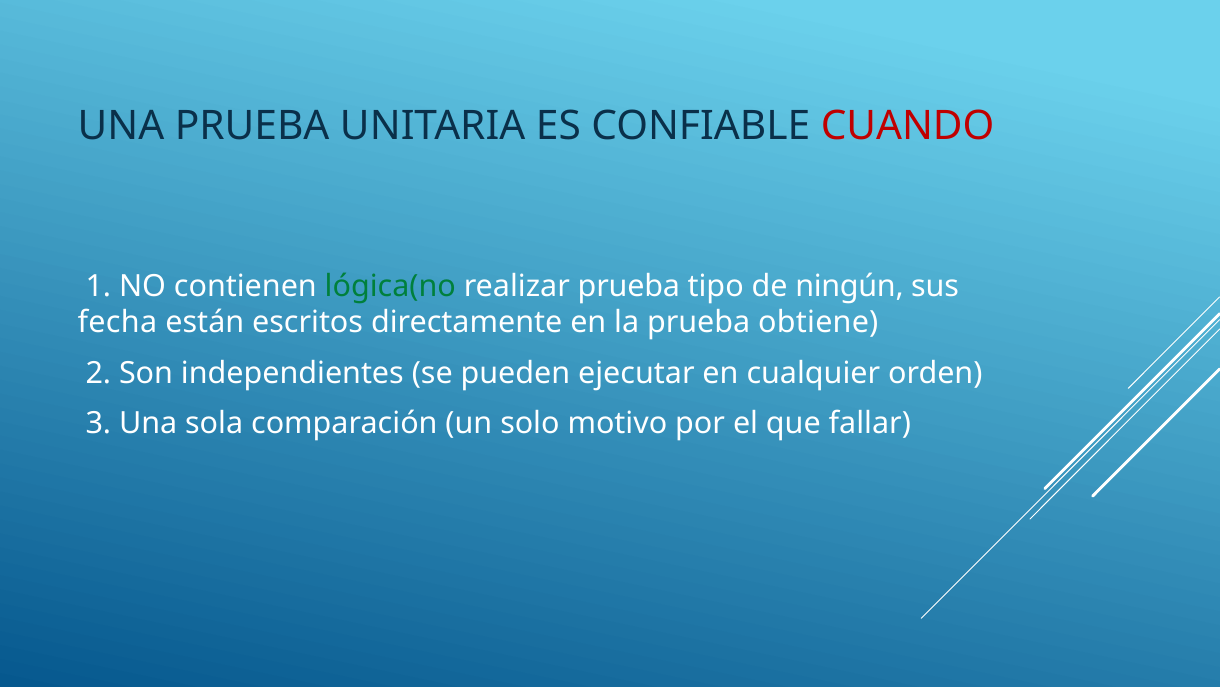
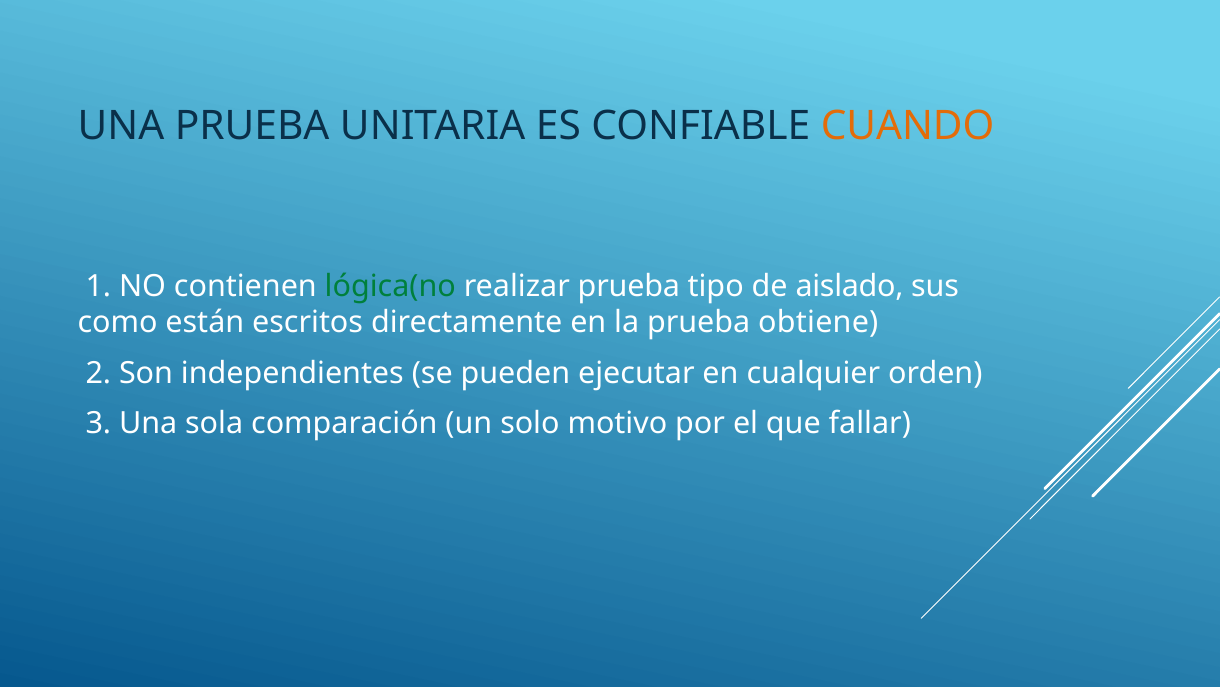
CUANDO colour: red -> orange
ningún: ningún -> aislado
fecha: fecha -> como
